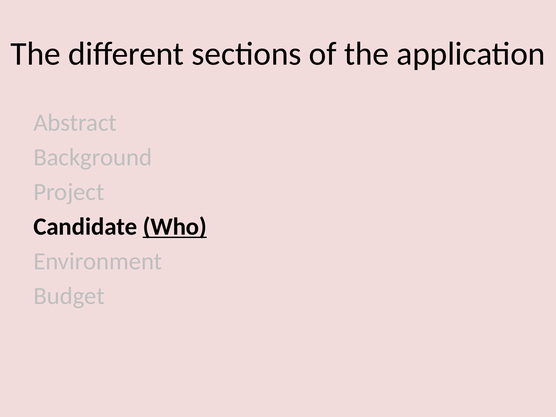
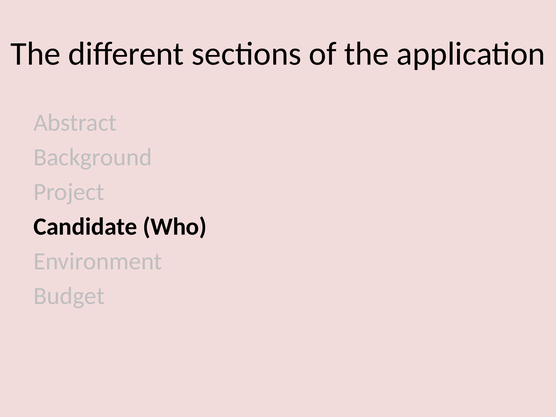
Who underline: present -> none
